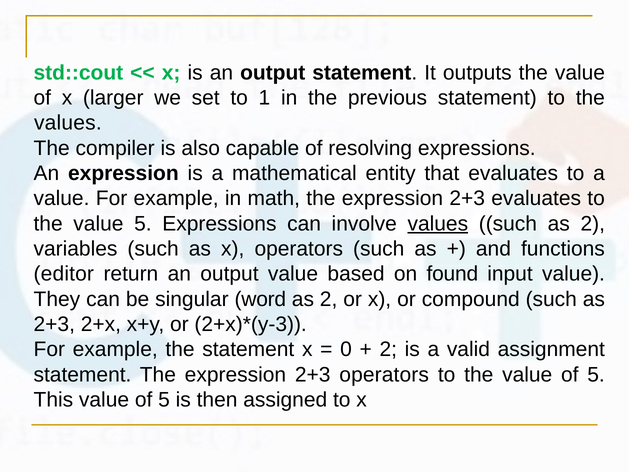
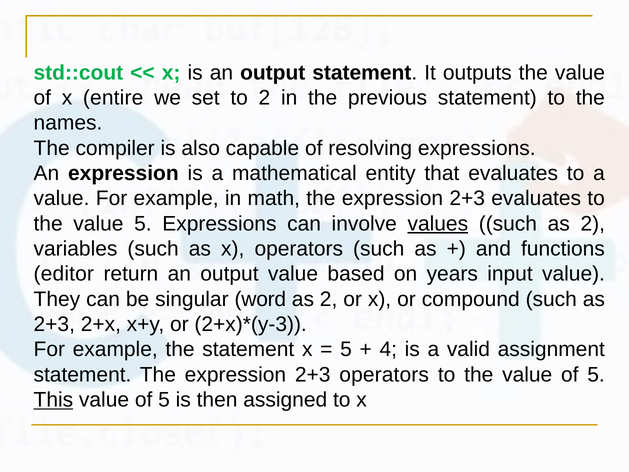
larger: larger -> entire
to 1: 1 -> 2
values at (68, 123): values -> names
found: found -> years
0 at (346, 349): 0 -> 5
2 at (388, 349): 2 -> 4
This underline: none -> present
